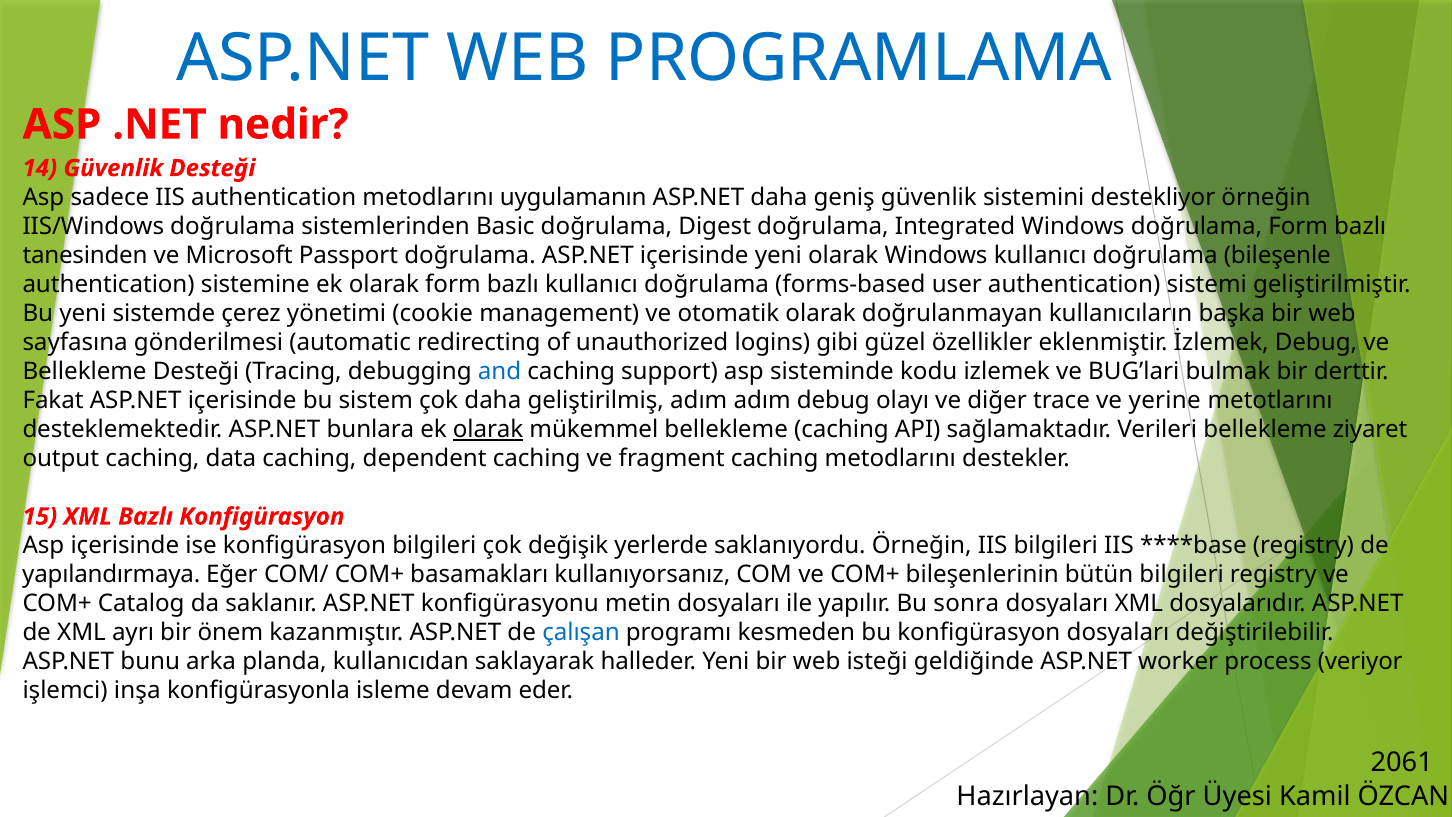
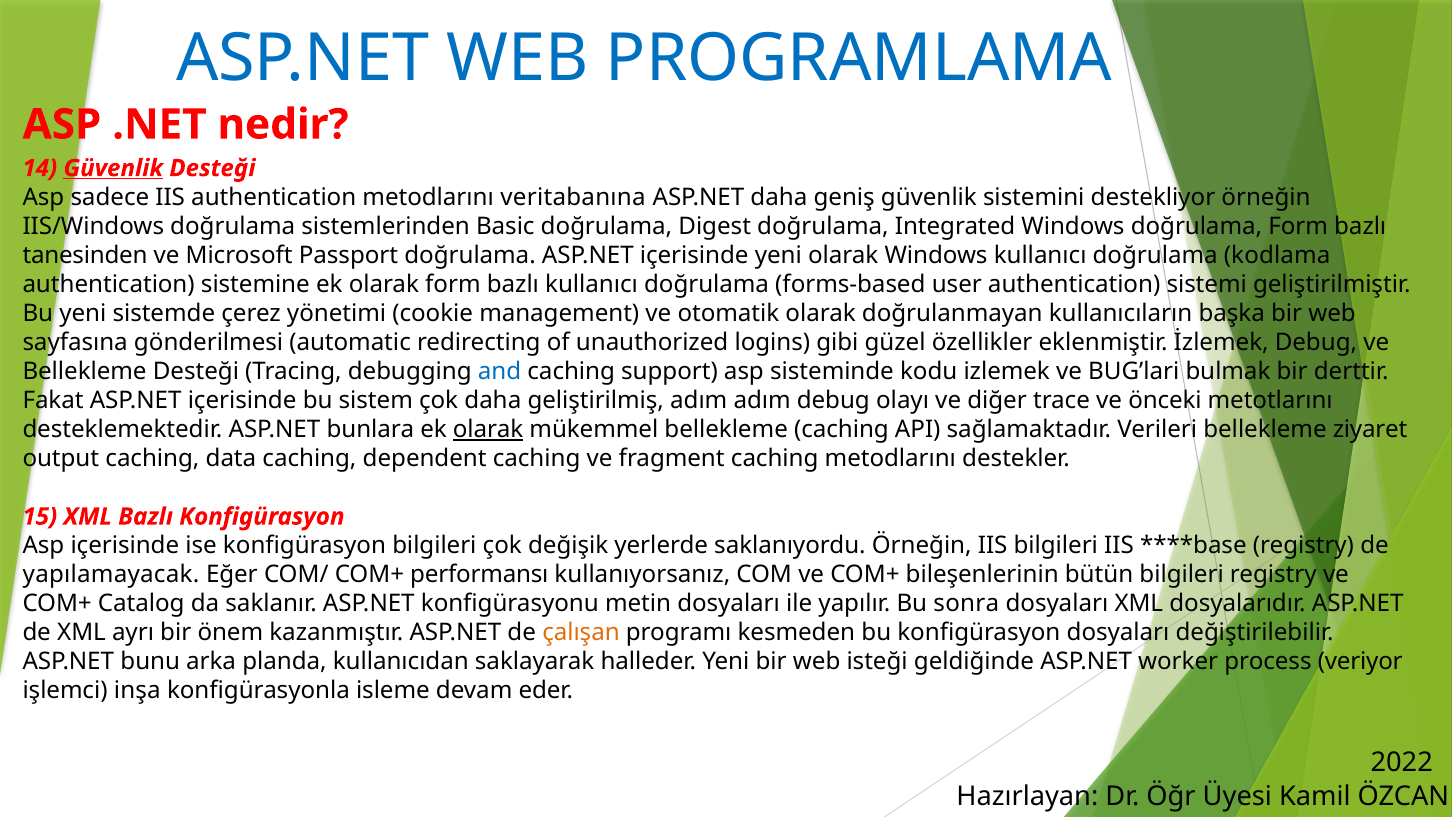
Güvenlik at (113, 168) underline: none -> present
uygulamanın: uygulamanın -> veritabanına
bileşenle: bileşenle -> kodlama
yerine: yerine -> önceki
yapılandırmaya: yapılandırmaya -> yapılamayacak
basamakları: basamakları -> performansı
çalışan colour: blue -> orange
2061: 2061 -> 2022
